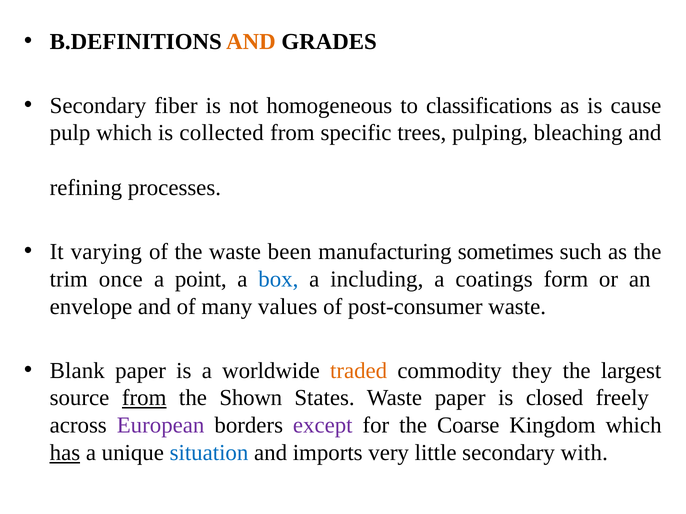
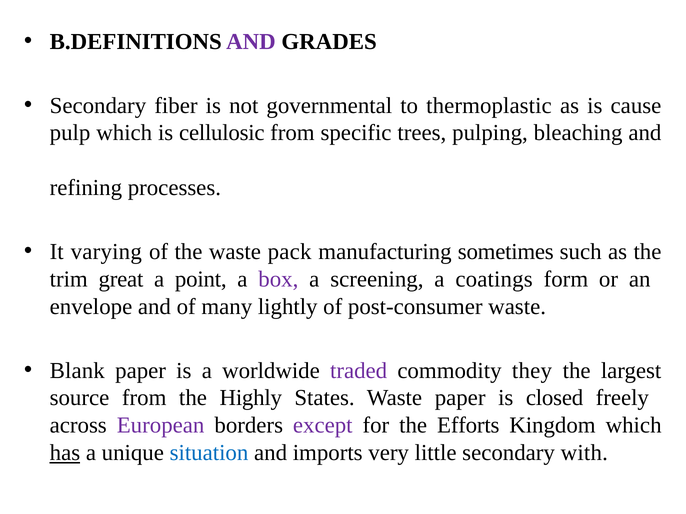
AND at (251, 42) colour: orange -> purple
homogeneous: homogeneous -> governmental
classifications: classifications -> thermoplastic
collected: collected -> cellulosic
been: been -> pack
once: once -> great
box colour: blue -> purple
including: including -> screening
values: values -> lightly
traded colour: orange -> purple
from at (144, 398) underline: present -> none
Shown: Shown -> Highly
Coarse: Coarse -> Efforts
